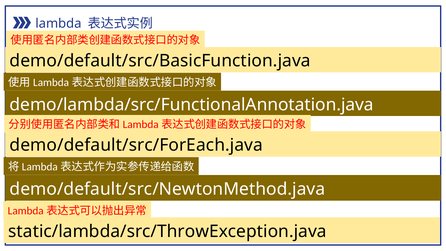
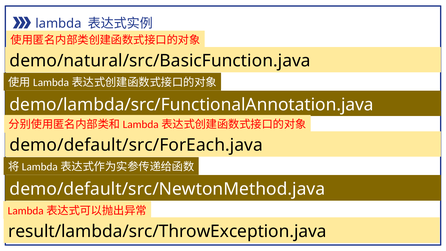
demo/default/src/BasicFunction.java: demo/default/src/BasicFunction.java -> demo/natural/src/BasicFunction.java
static/lambda/src/ThrowException.java: static/lambda/src/ThrowException.java -> result/lambda/src/ThrowException.java
